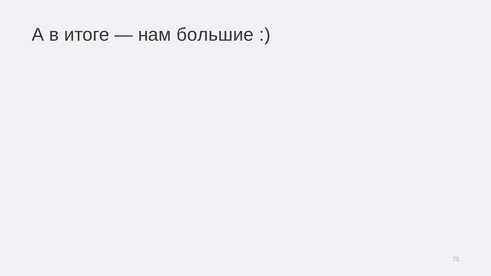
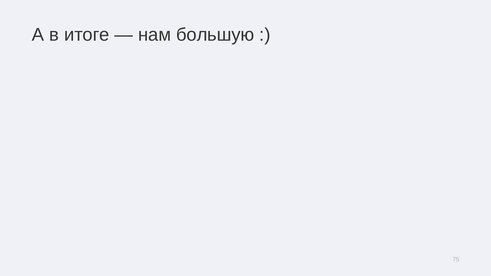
большие: большие -> большую
